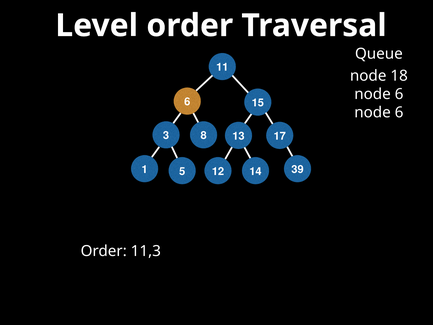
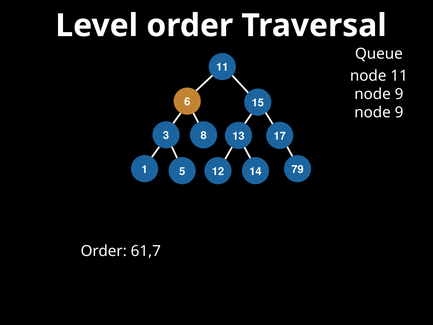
node 18: 18 -> 11
6 at (399, 94): 6 -> 9
6 at (399, 112): 6 -> 9
39: 39 -> 79
11,3: 11,3 -> 61,7
